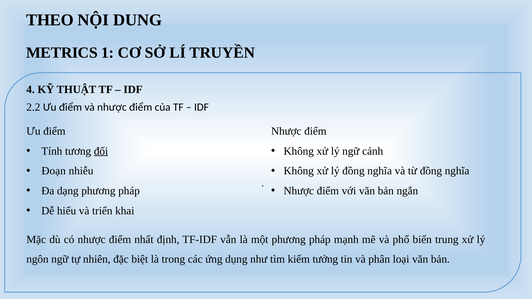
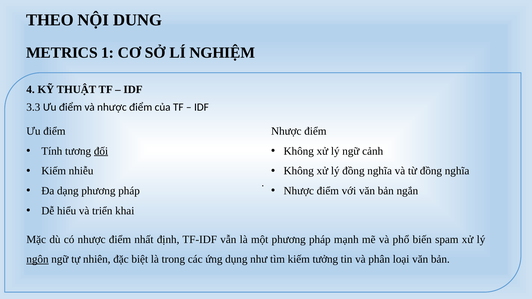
TRUYỀN: TRUYỀN -> NGHIỆM
2.2: 2.2 -> 3.3
Đoạn at (54, 171): Đoạn -> Kiếm
trung: trung -> spam
ngôn underline: none -> present
